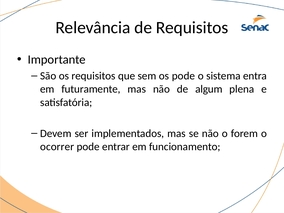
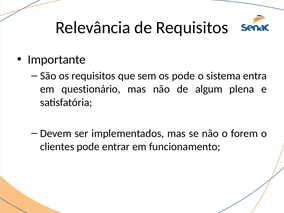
futuramente: futuramente -> questionário
ocorrer: ocorrer -> clientes
